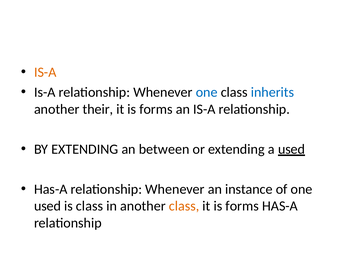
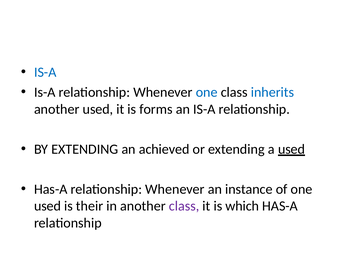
IS-A at (45, 72) colour: orange -> blue
another their: their -> used
between: between -> achieved
is class: class -> their
class at (184, 206) colour: orange -> purple
forms at (242, 206): forms -> which
